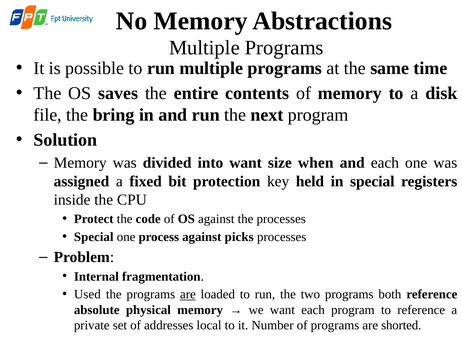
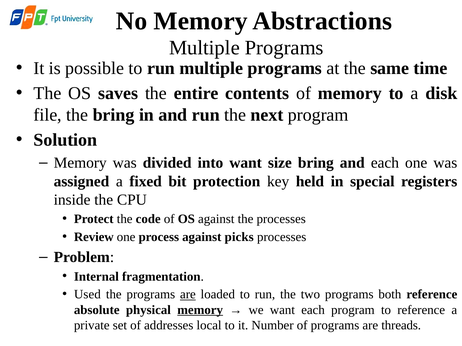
size when: when -> bring
Special at (94, 237): Special -> Review
memory at (200, 310) underline: none -> present
shorted: shorted -> threads
